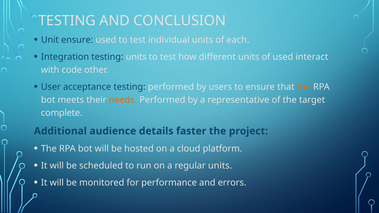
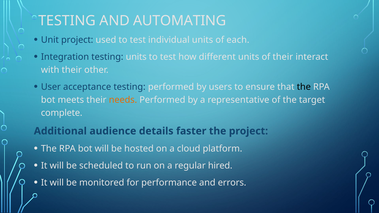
CONCLUSION: CONCLUSION -> AUTOMATING
Unit ensure: ensure -> project
of used: used -> their
with code: code -> their
the at (304, 87) colour: orange -> black
regular units: units -> hired
